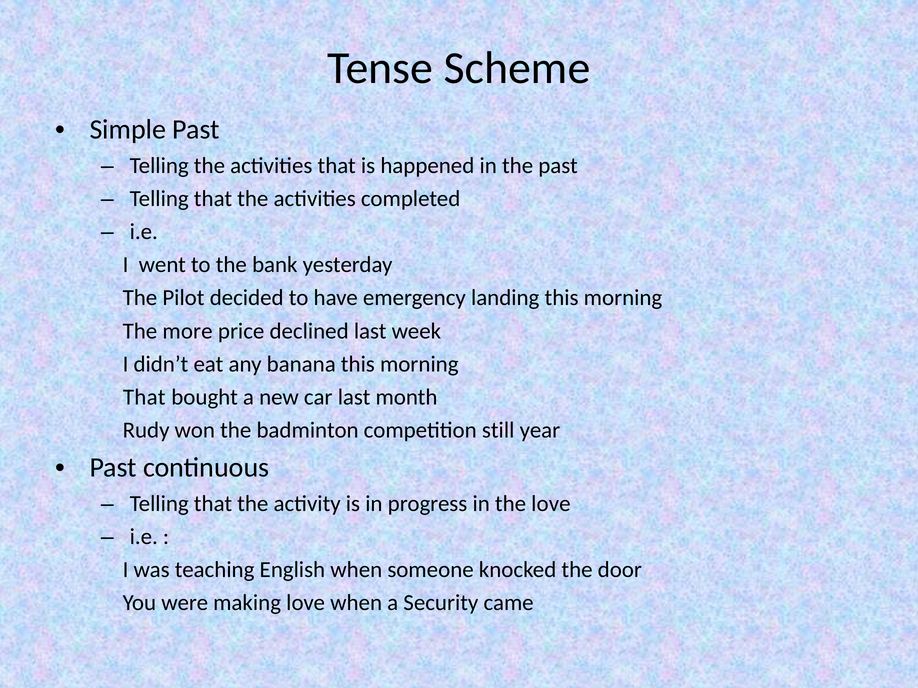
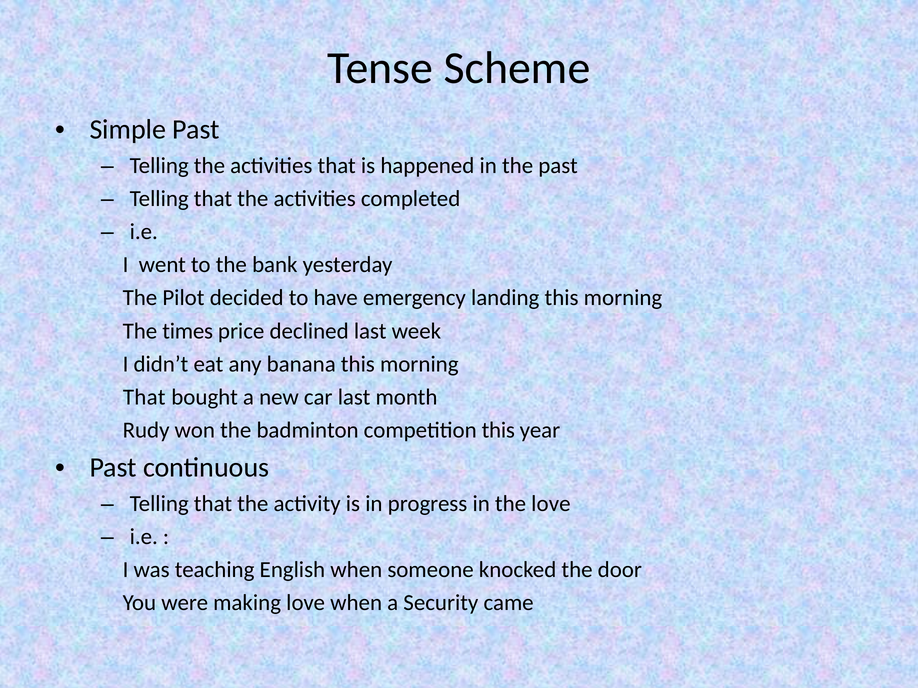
more: more -> times
competition still: still -> this
